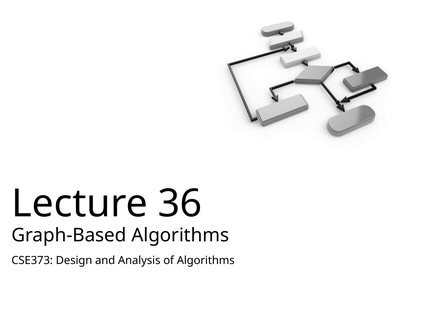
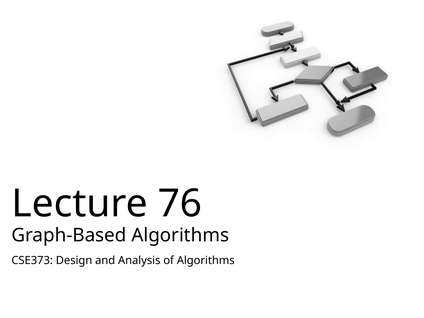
36: 36 -> 76
